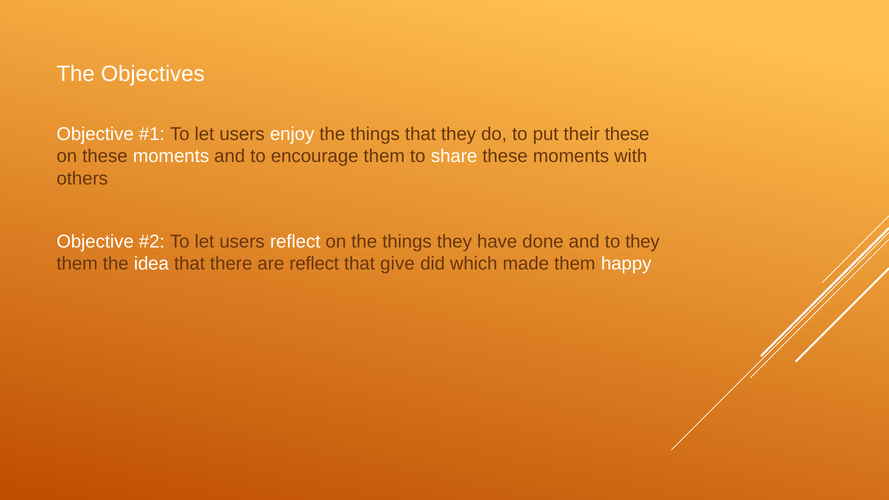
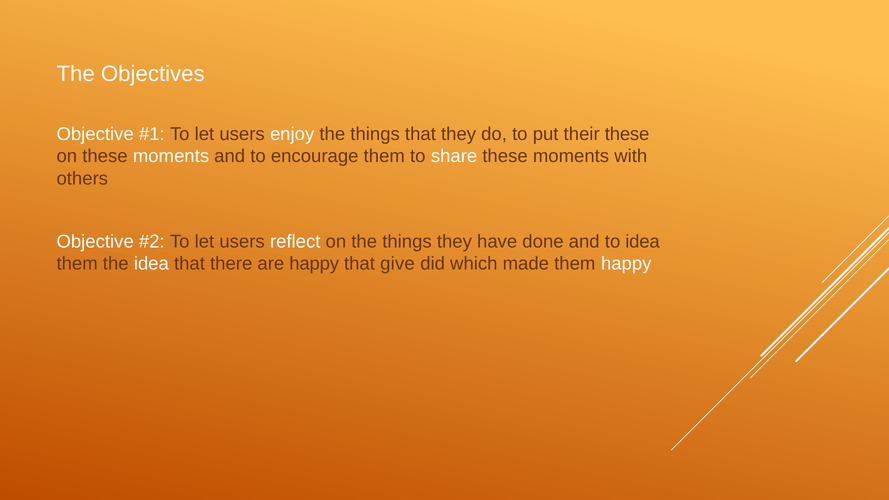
to they: they -> idea
are reflect: reflect -> happy
